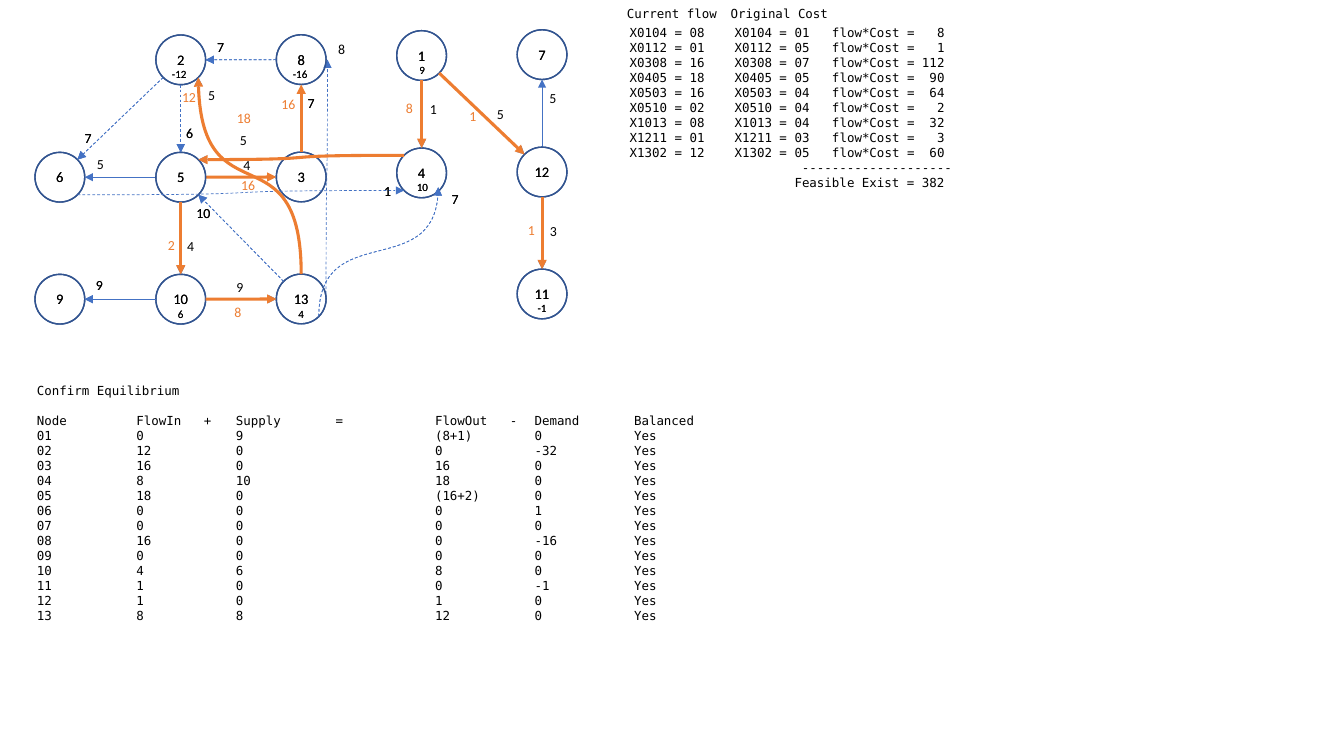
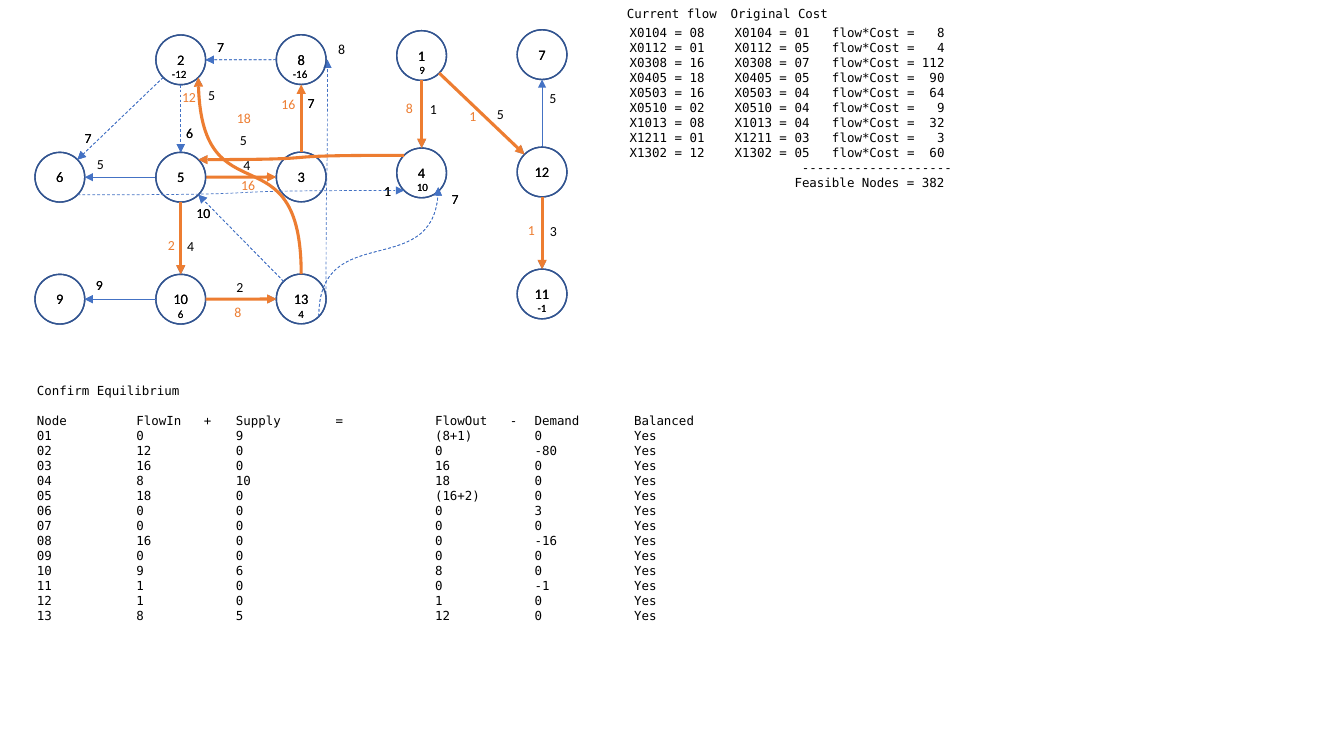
1 at (941, 49): 1 -> 4
2 at (941, 109): 2 -> 9
Exist: Exist -> Nodes
9 at (240, 288): 9 -> 2
-32: -32 -> -80
0 0 1: 1 -> 3
4 at (140, 571): 4 -> 9
8 8: 8 -> 5
